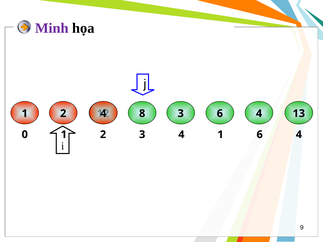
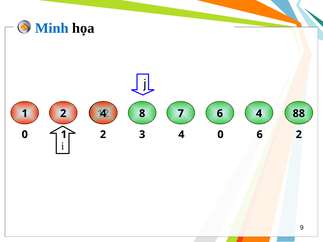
Minh colour: purple -> blue
8 3: 3 -> 7
13: 13 -> 88
4 1: 1 -> 0
4 at (299, 135): 4 -> 2
